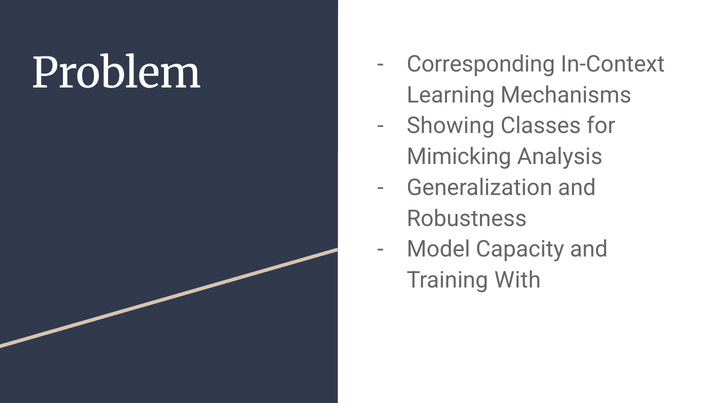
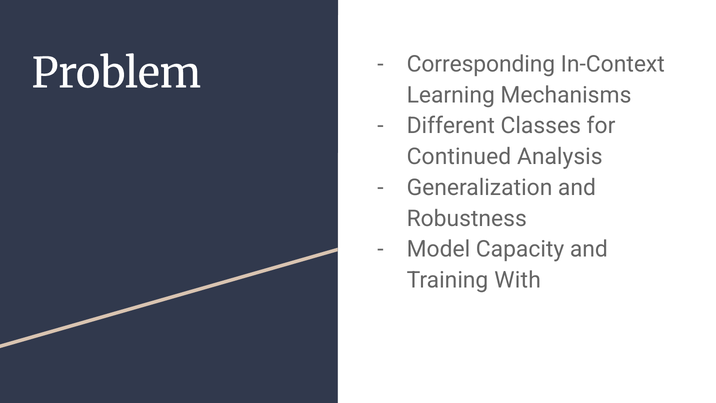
Showing: Showing -> Different
Mimicking: Mimicking -> Continued
